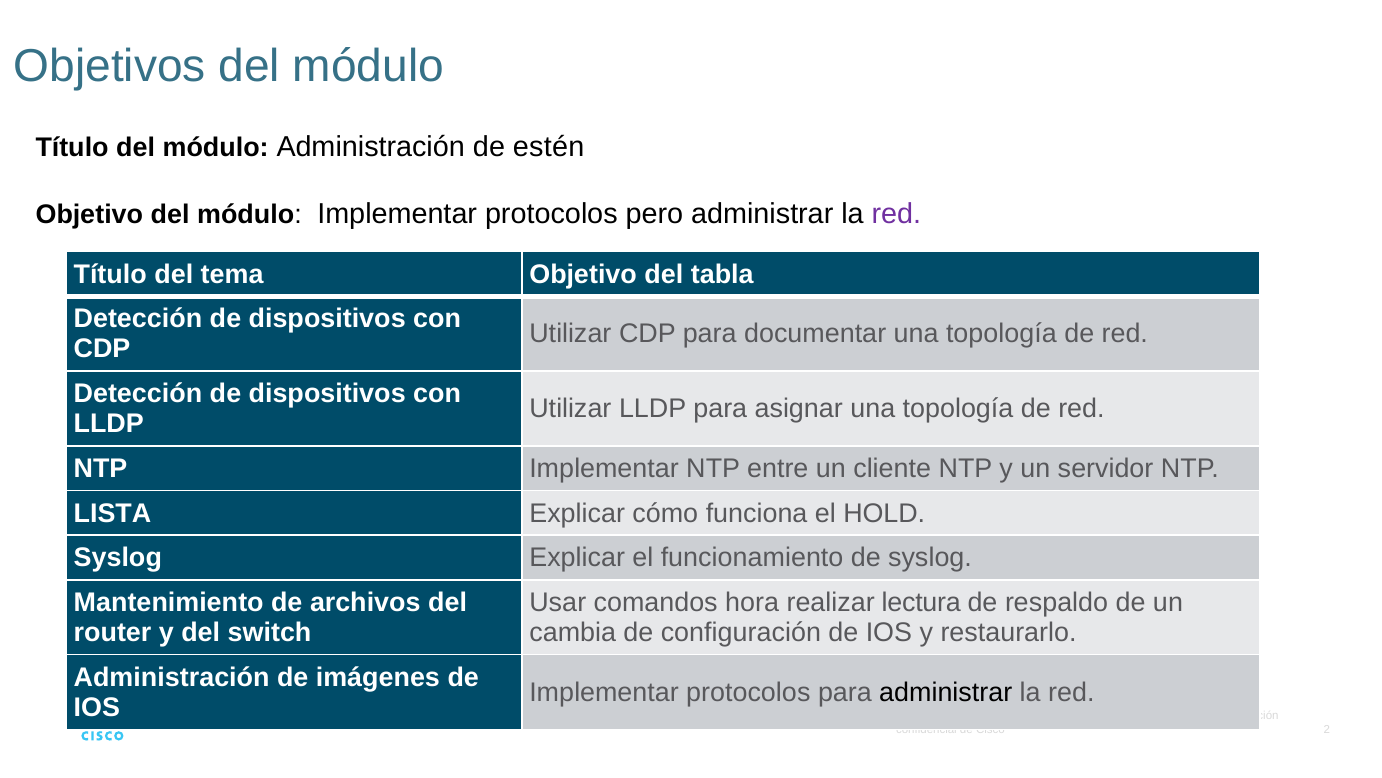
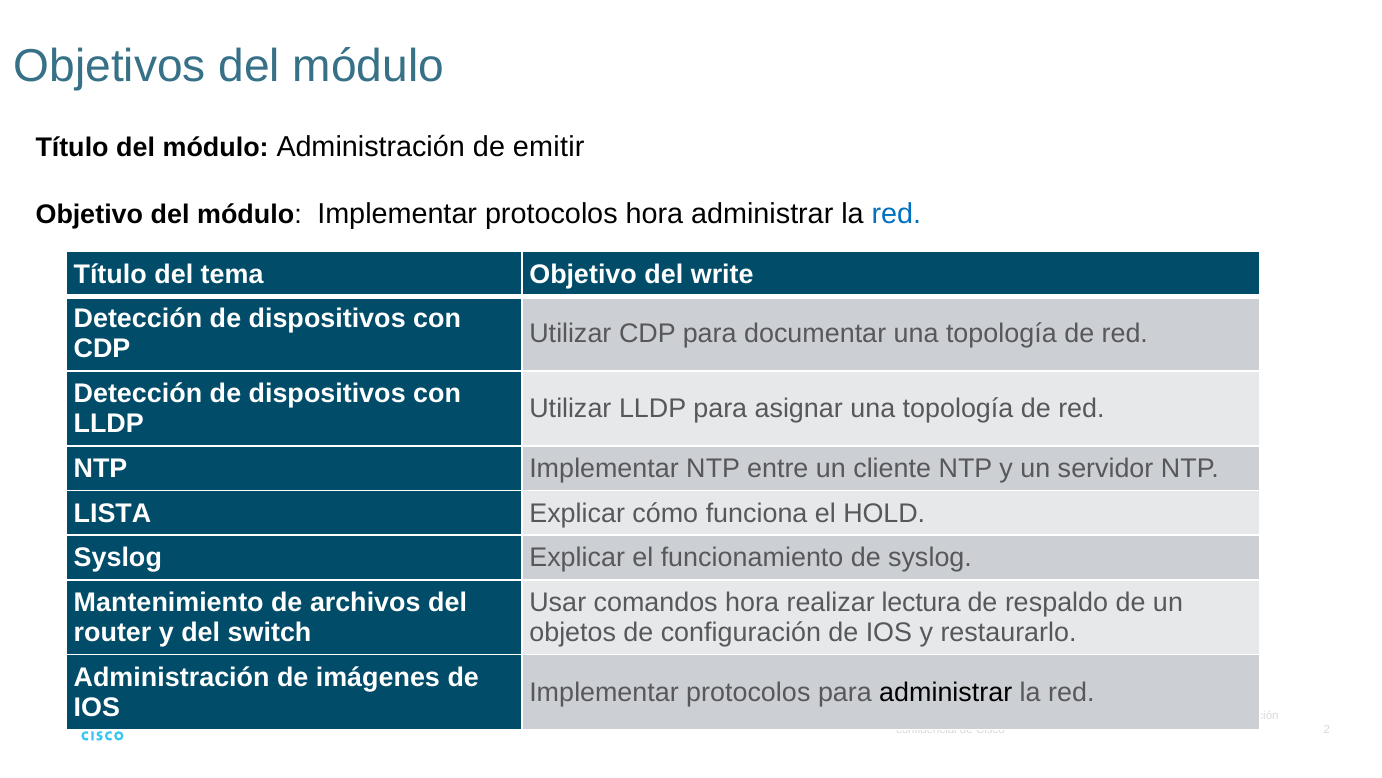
estén: estén -> emitir
protocolos pero: pero -> hora
red at (896, 214) colour: purple -> blue
tabla: tabla -> write
cambia: cambia -> objetos
